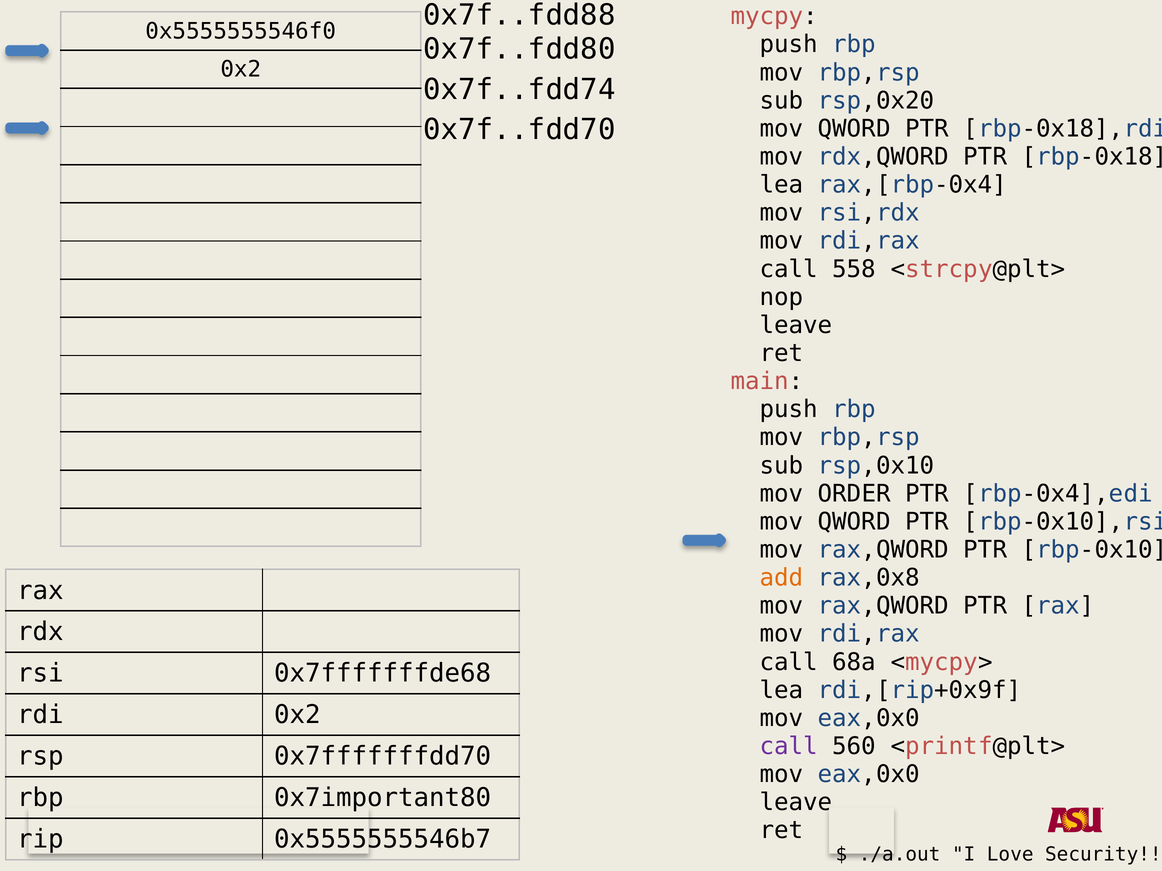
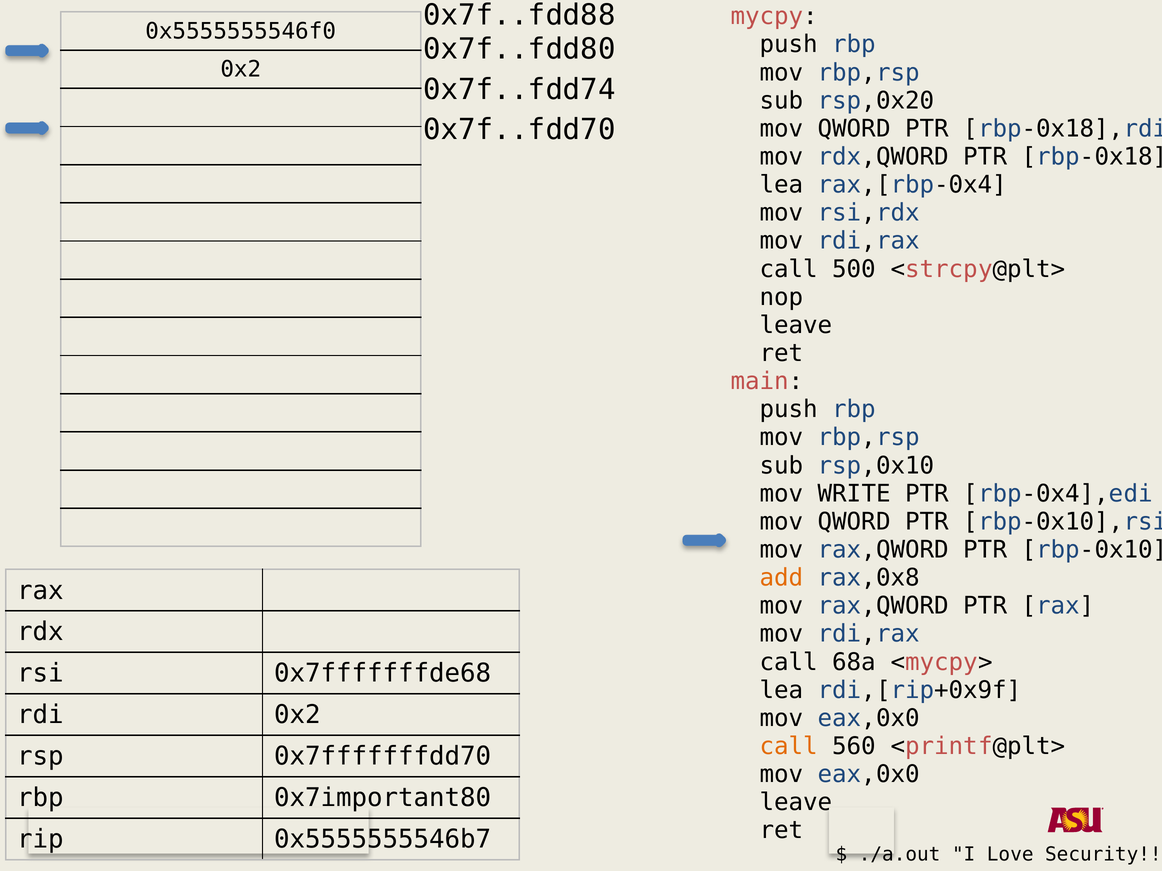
558: 558 -> 500
ORDER: ORDER -> WRITE
call at (789, 747) colour: purple -> orange
